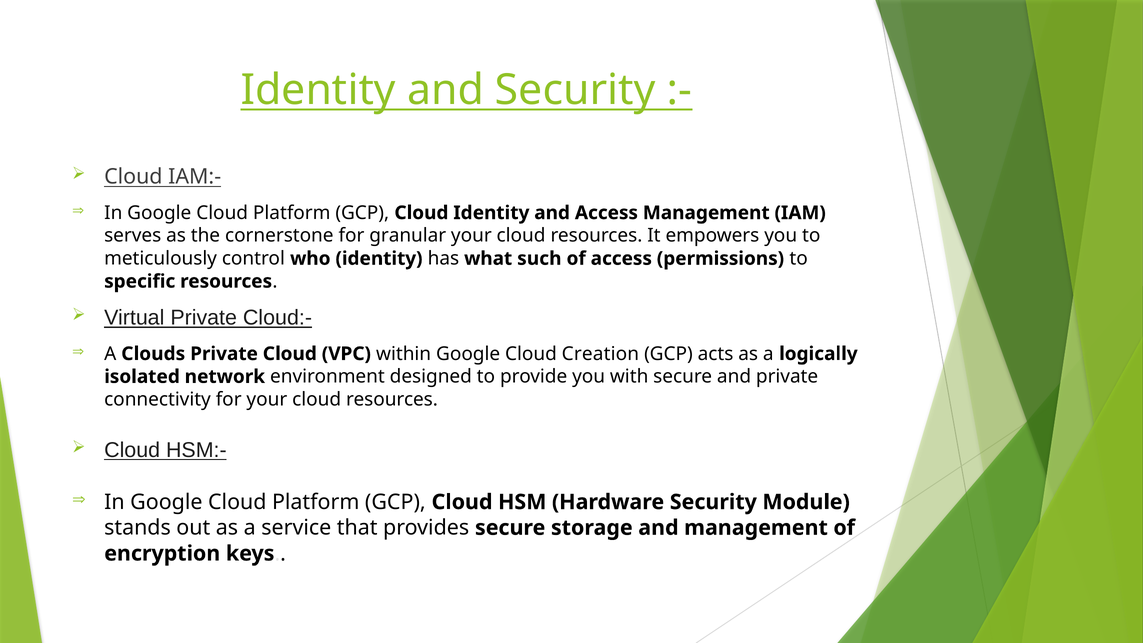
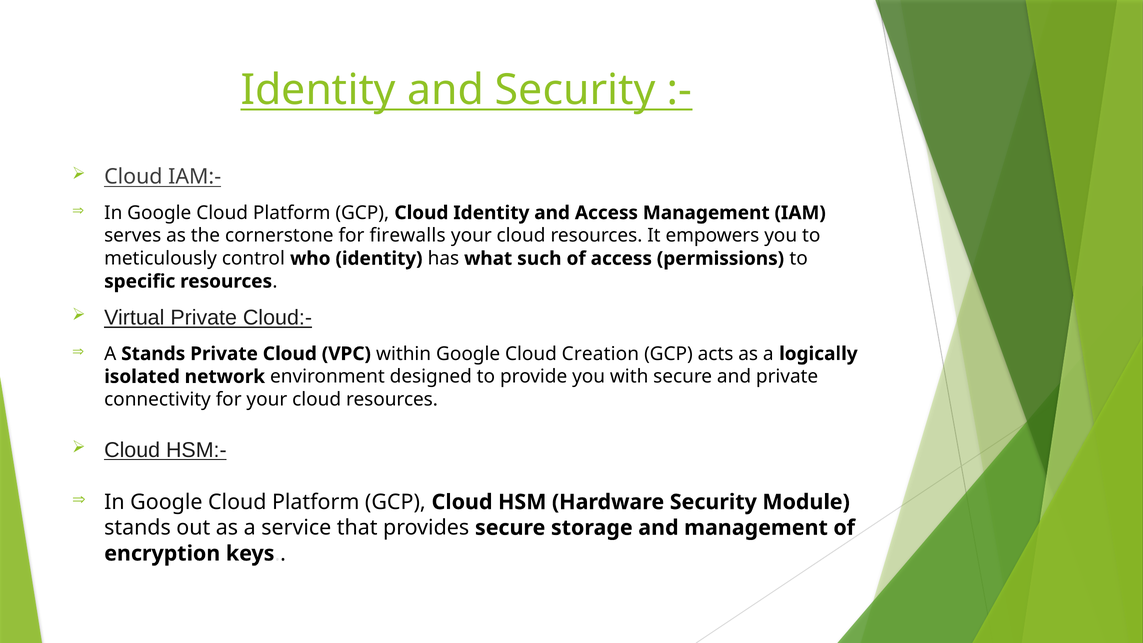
granular: granular -> firewalls
A Clouds: Clouds -> Stands
